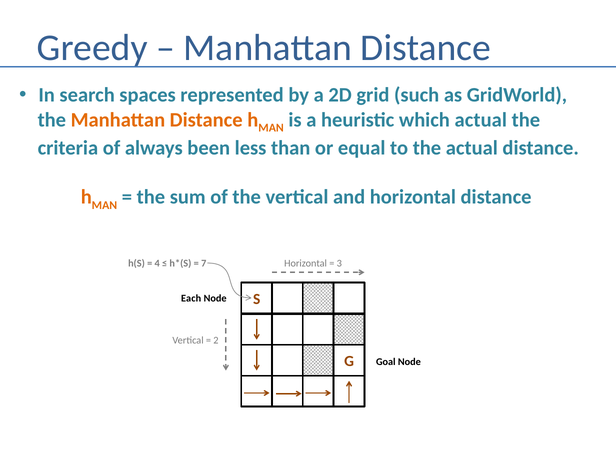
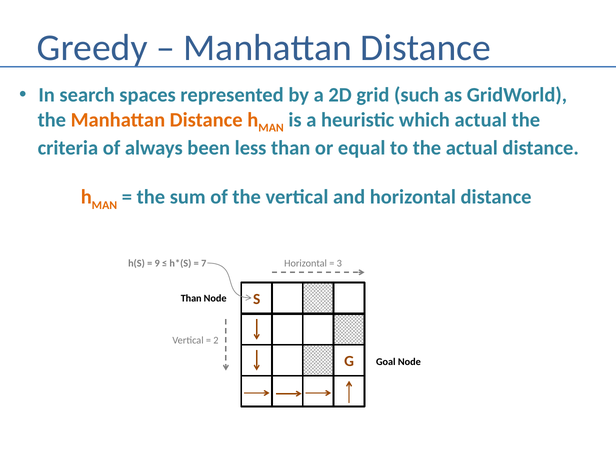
4: 4 -> 9
Each at (191, 299): Each -> Than
